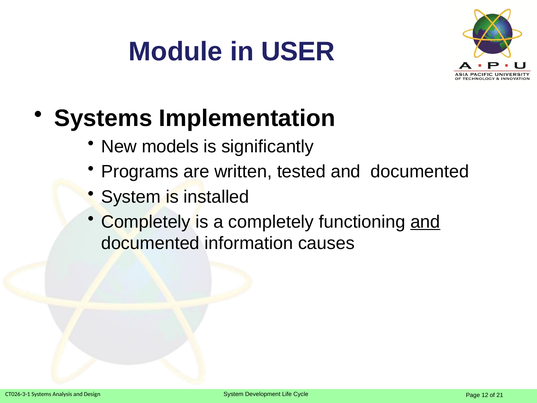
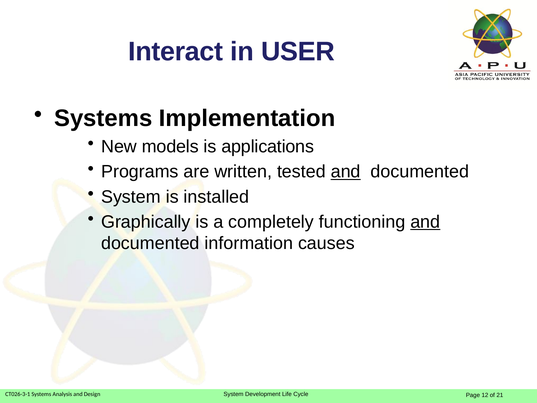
Module: Module -> Interact
significantly: significantly -> applications
and at (346, 172) underline: none -> present
Completely at (146, 222): Completely -> Graphically
